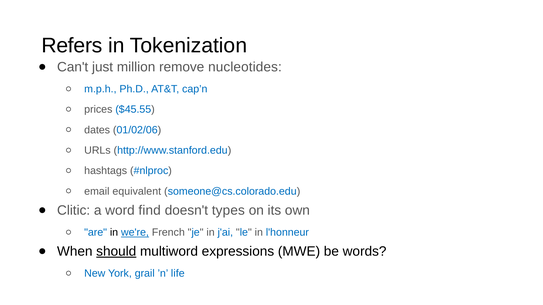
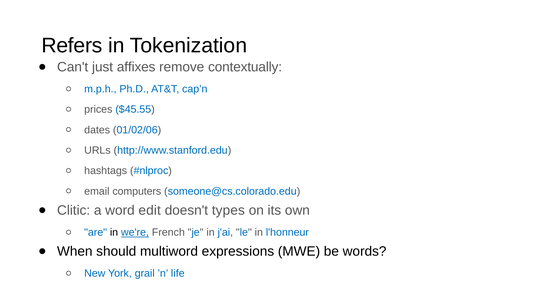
million: million -> affixes
nucleotides: nucleotides -> contextually
equivalent: equivalent -> computers
find: find -> edit
should underline: present -> none
